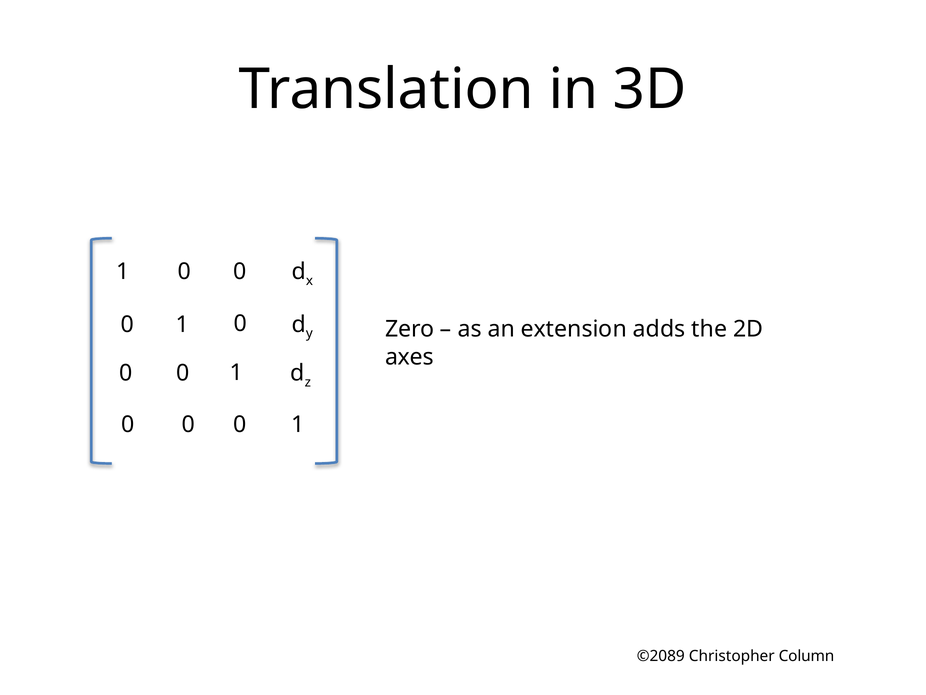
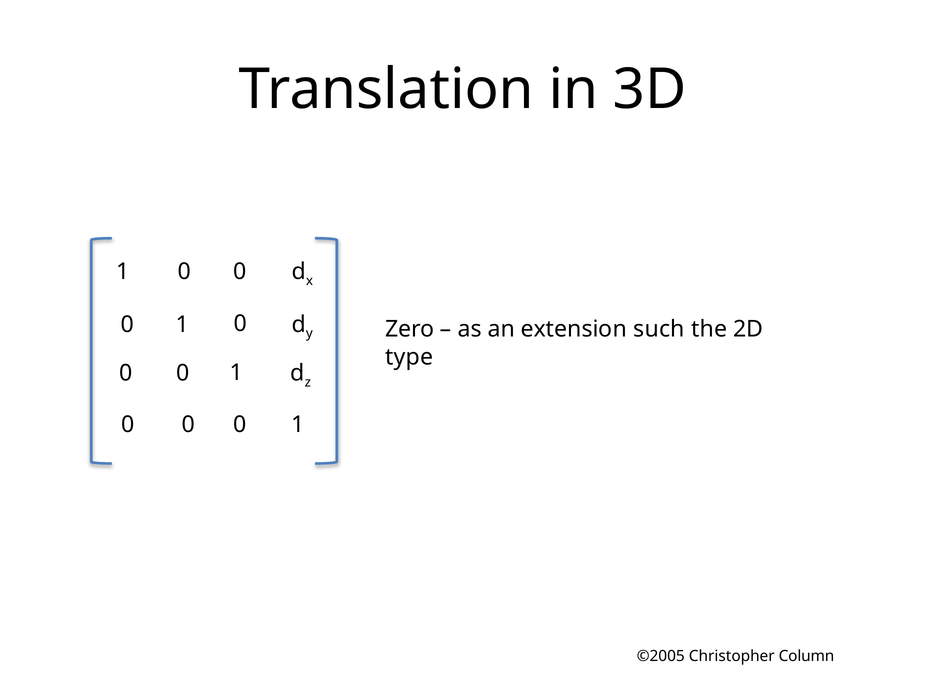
adds: adds -> such
axes: axes -> type
©2089: ©2089 -> ©2005
